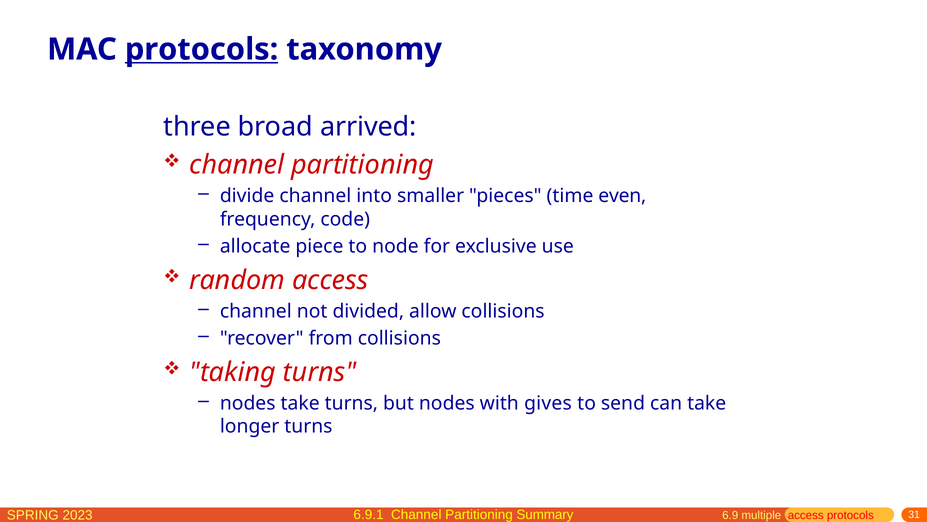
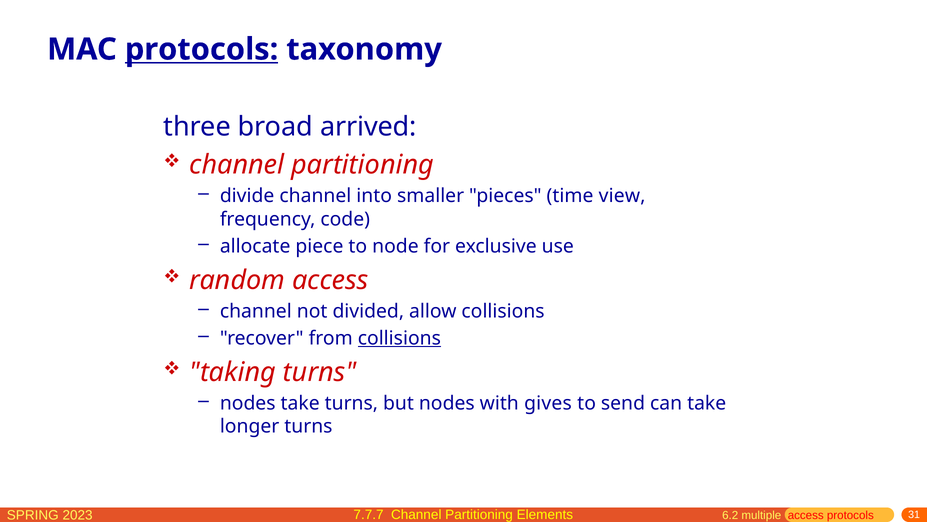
even: even -> view
collisions at (399, 338) underline: none -> present
6.9.1: 6.9.1 -> 7.7.7
Summary: Summary -> Elements
6.9: 6.9 -> 6.2
